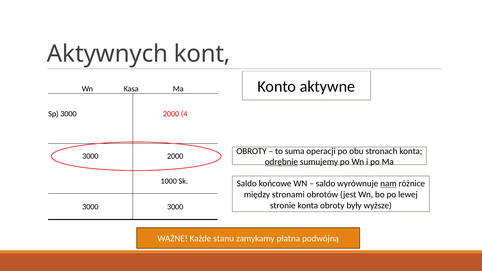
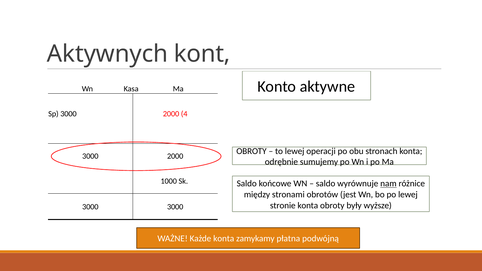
to suma: suma -> lewej
odrębnie underline: present -> none
Każde stanu: stanu -> konta
